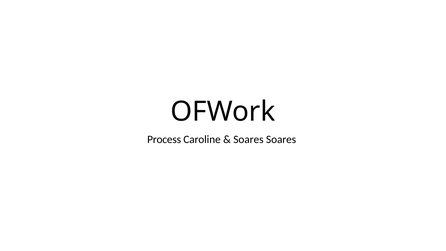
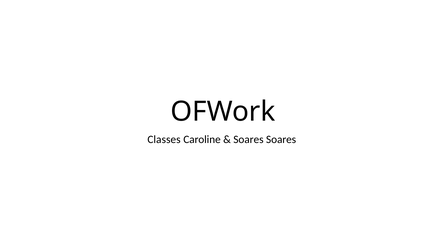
Process: Process -> Classes
